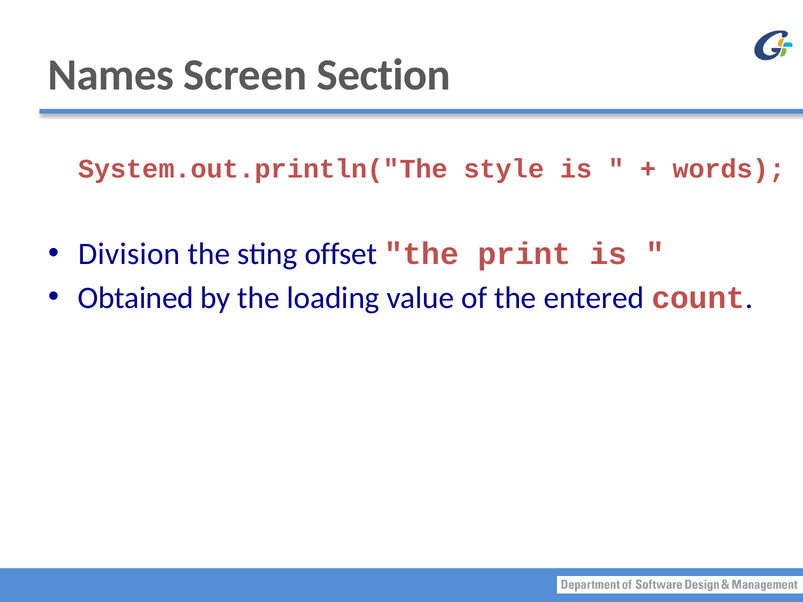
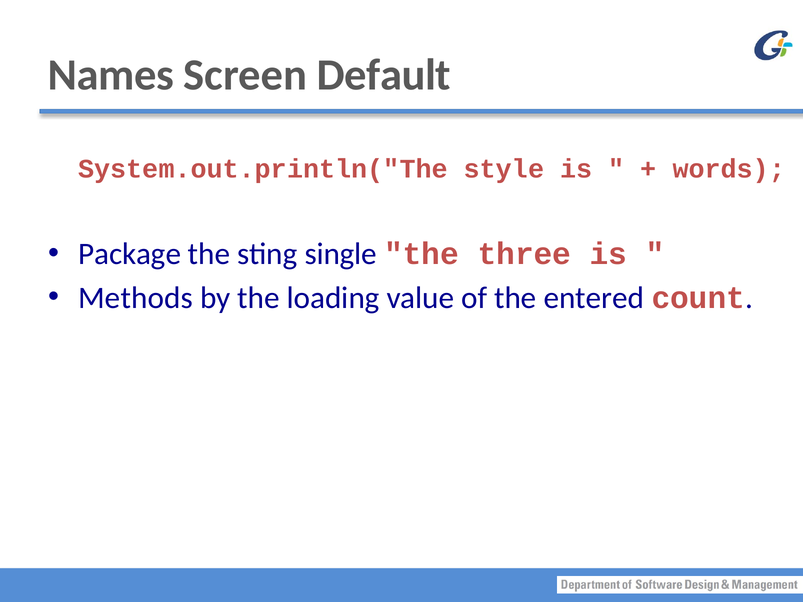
Section: Section -> Default
Division: Division -> Package
offset: offset -> single
print: print -> three
Obtained: Obtained -> Methods
